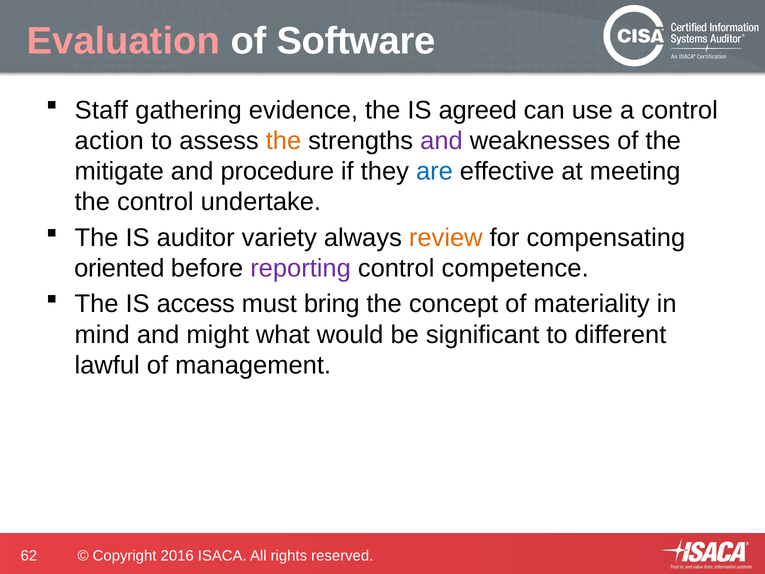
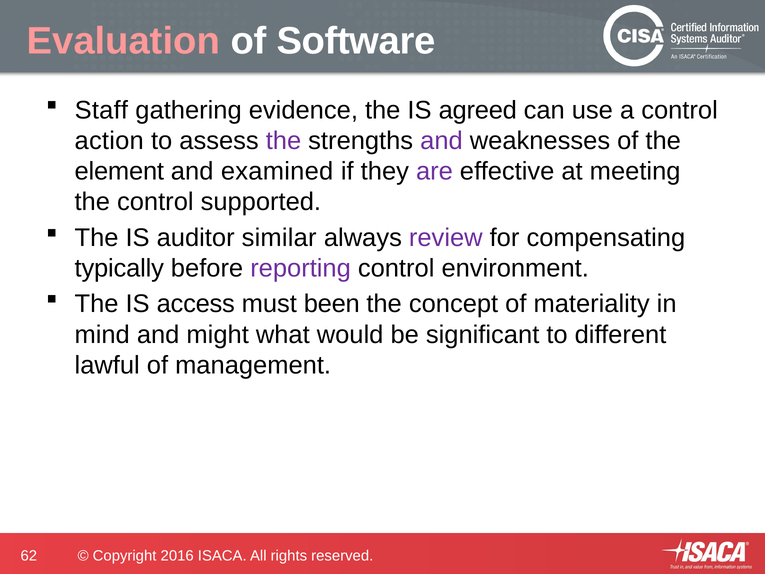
the at (284, 141) colour: orange -> purple
mitigate: mitigate -> element
procedure: procedure -> examined
are colour: blue -> purple
undertake: undertake -> supported
variety: variety -> similar
review colour: orange -> purple
oriented: oriented -> typically
competence: competence -> environment
bring: bring -> been
